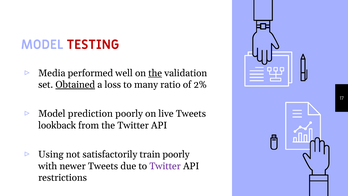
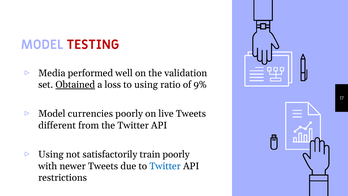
the at (155, 73) underline: present -> none
to many: many -> using
2%: 2% -> 9%
prediction: prediction -> currencies
lookback: lookback -> different
Twitter at (165, 166) colour: purple -> blue
